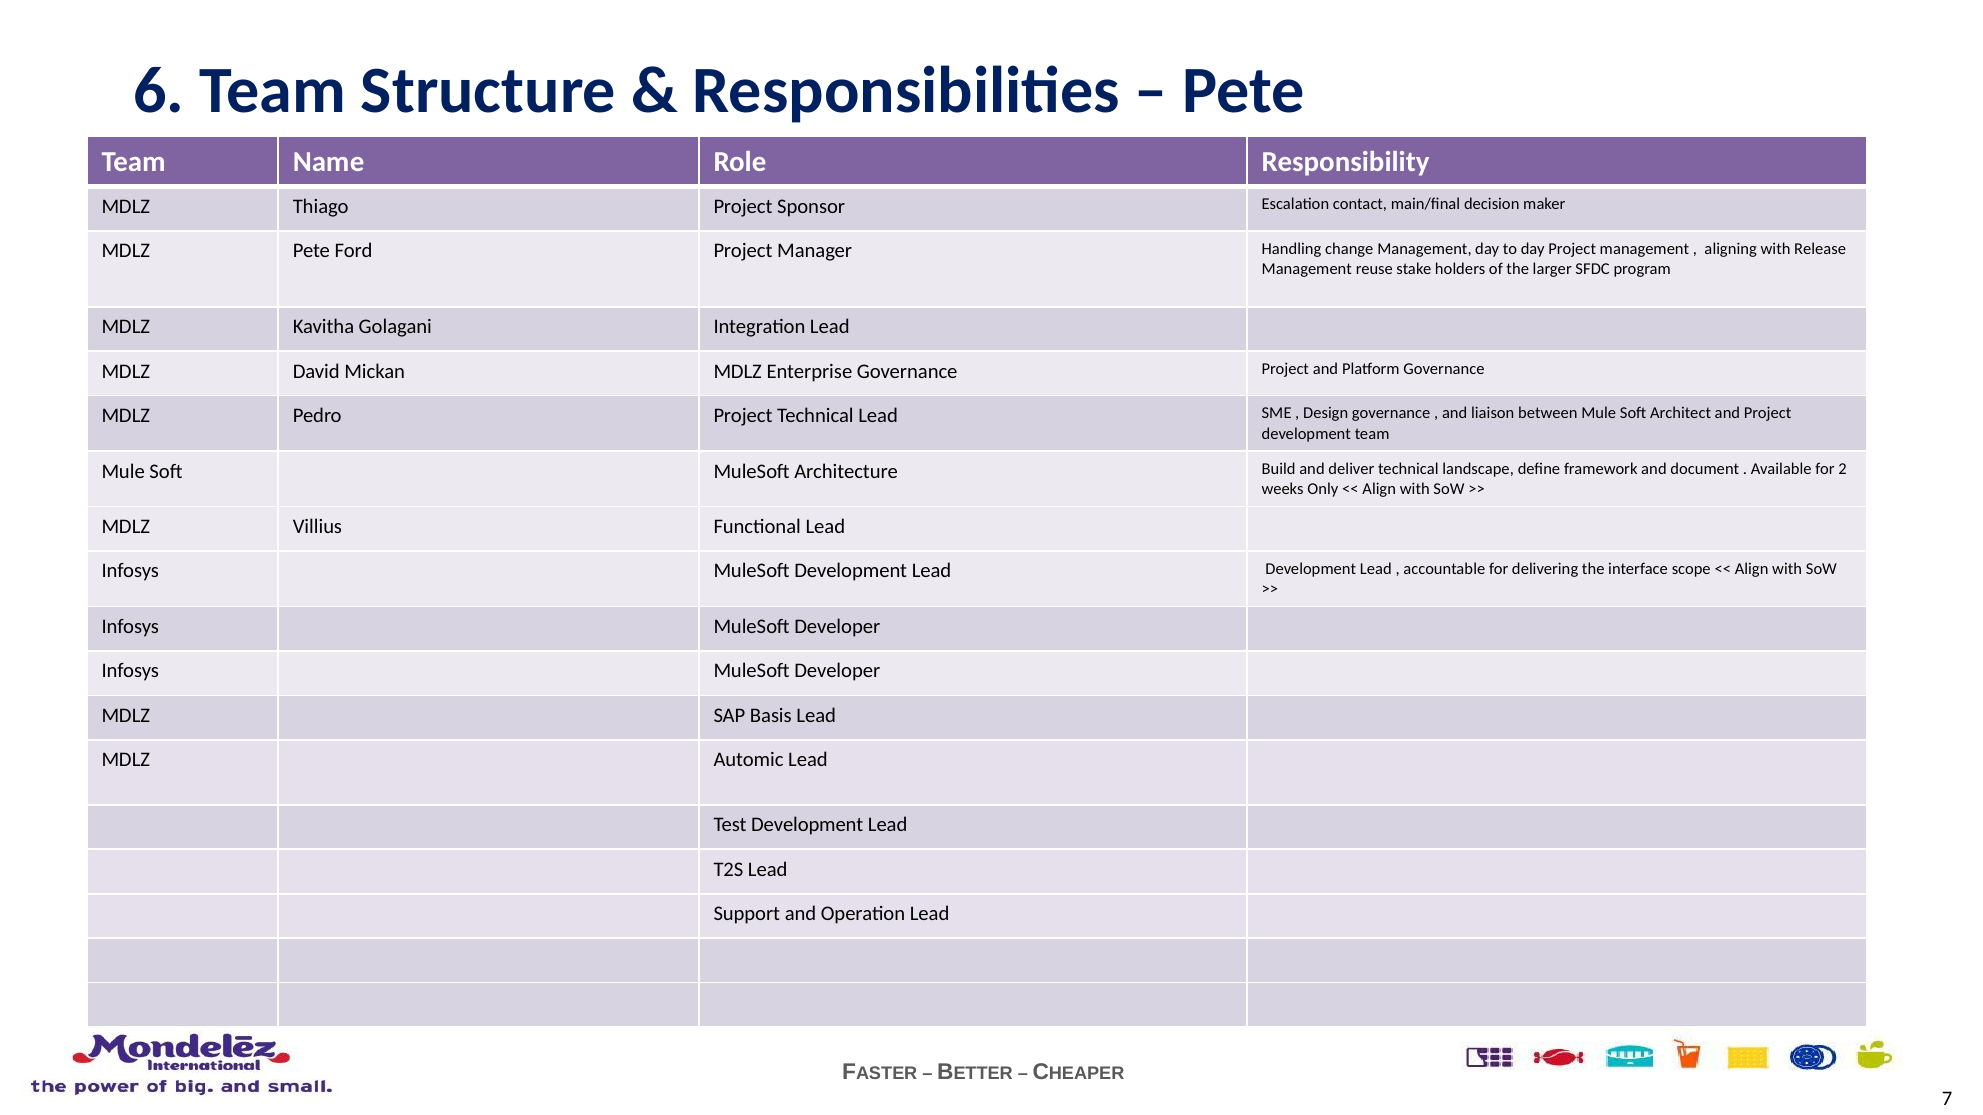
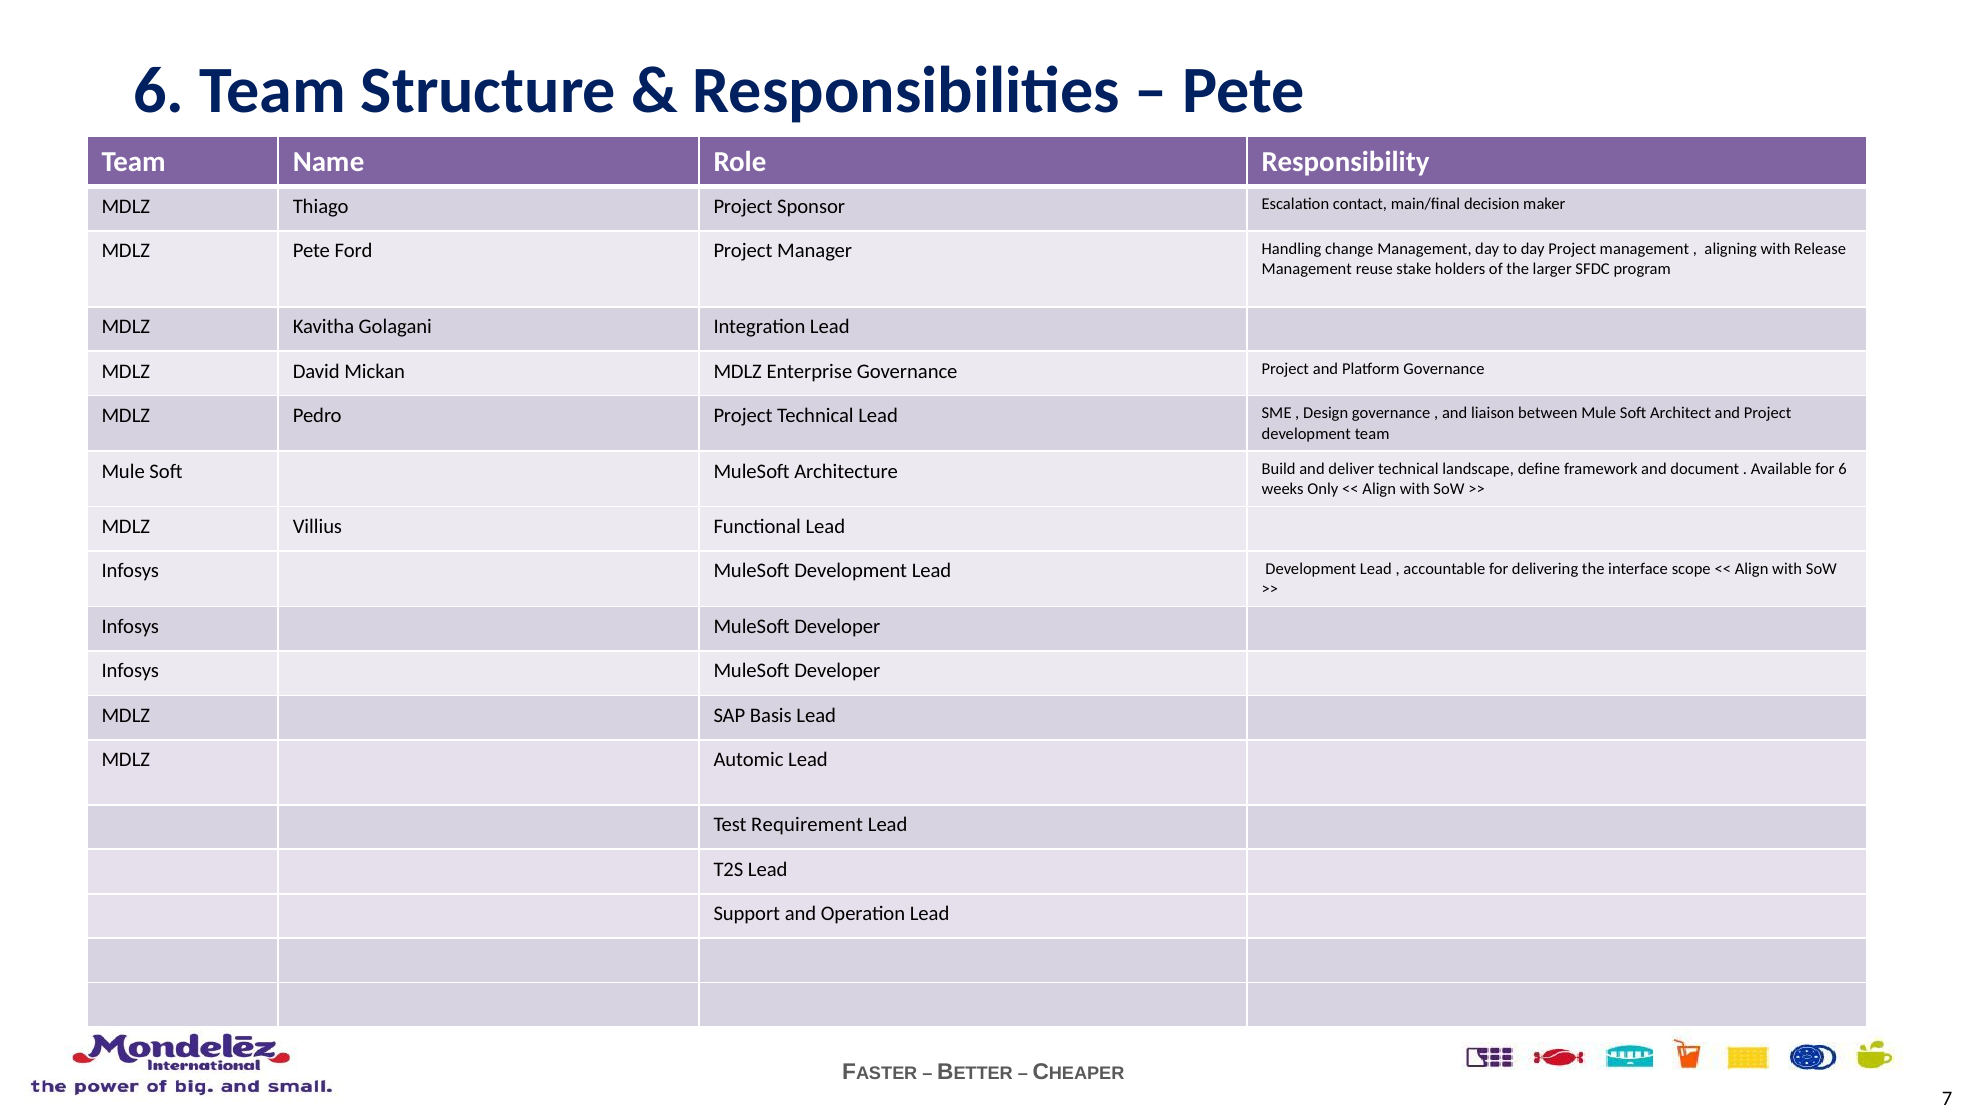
for 2: 2 -> 6
Test Development: Development -> Requirement
